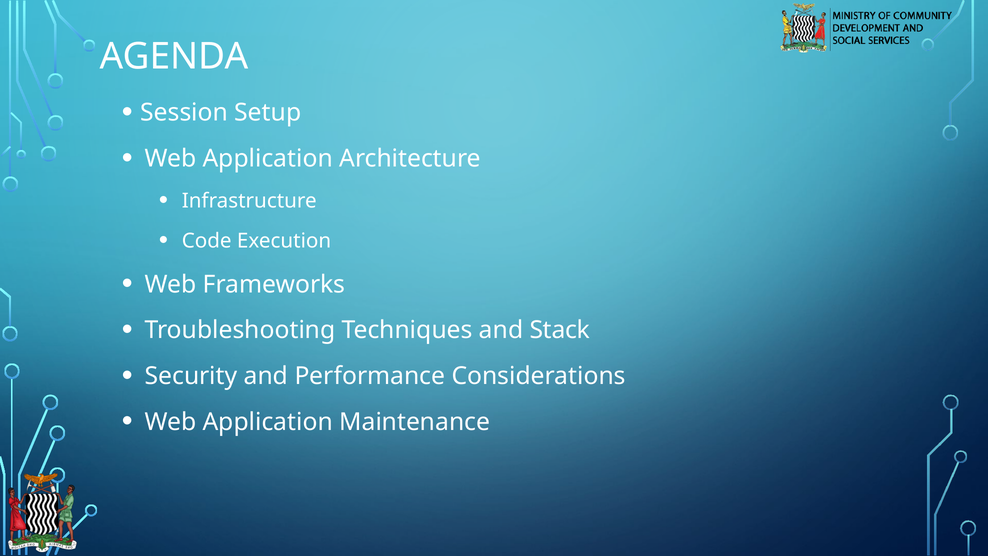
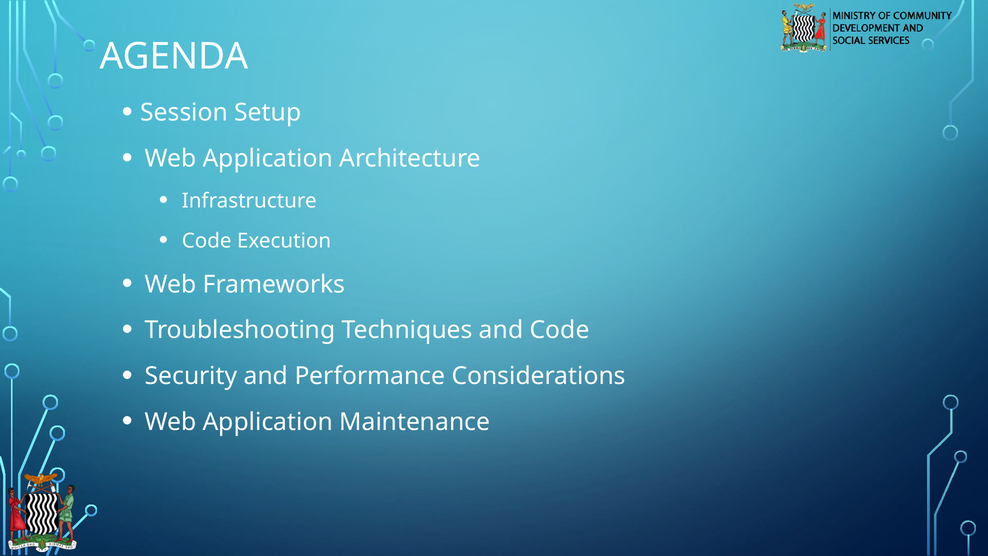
and Stack: Stack -> Code
